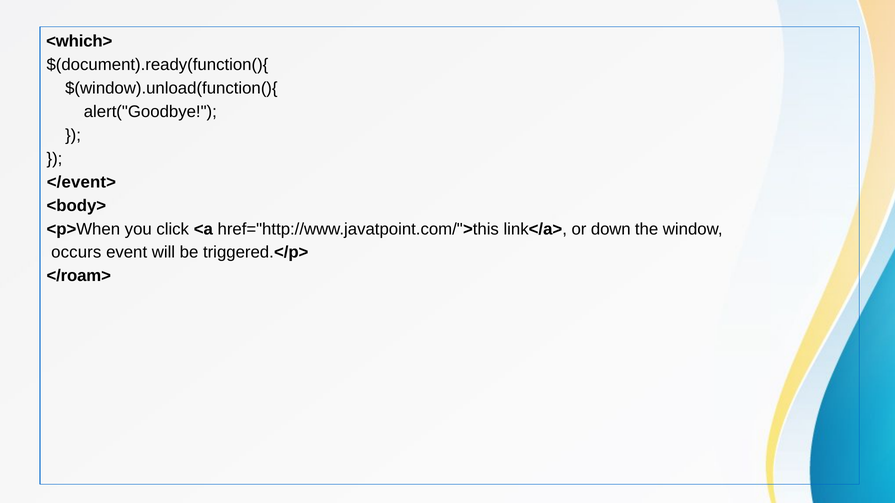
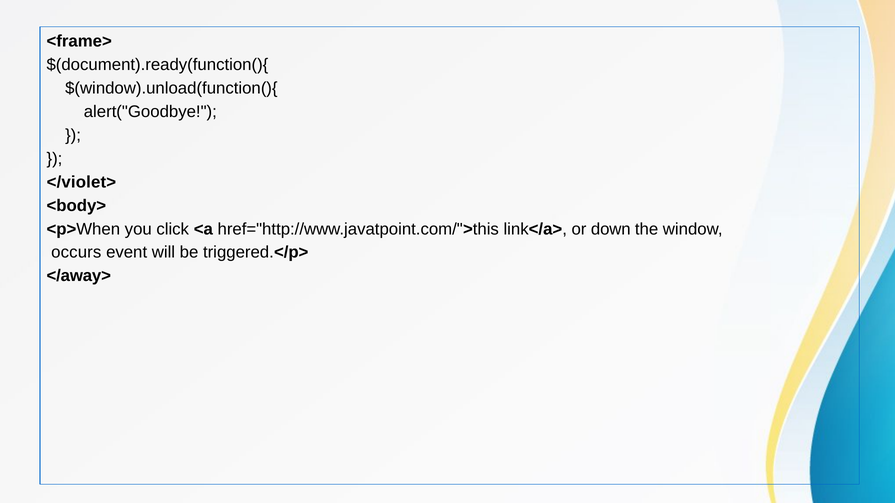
<which>: <which> -> <frame>
</event>: </event> -> </violet>
</roam>: </roam> -> </away>
